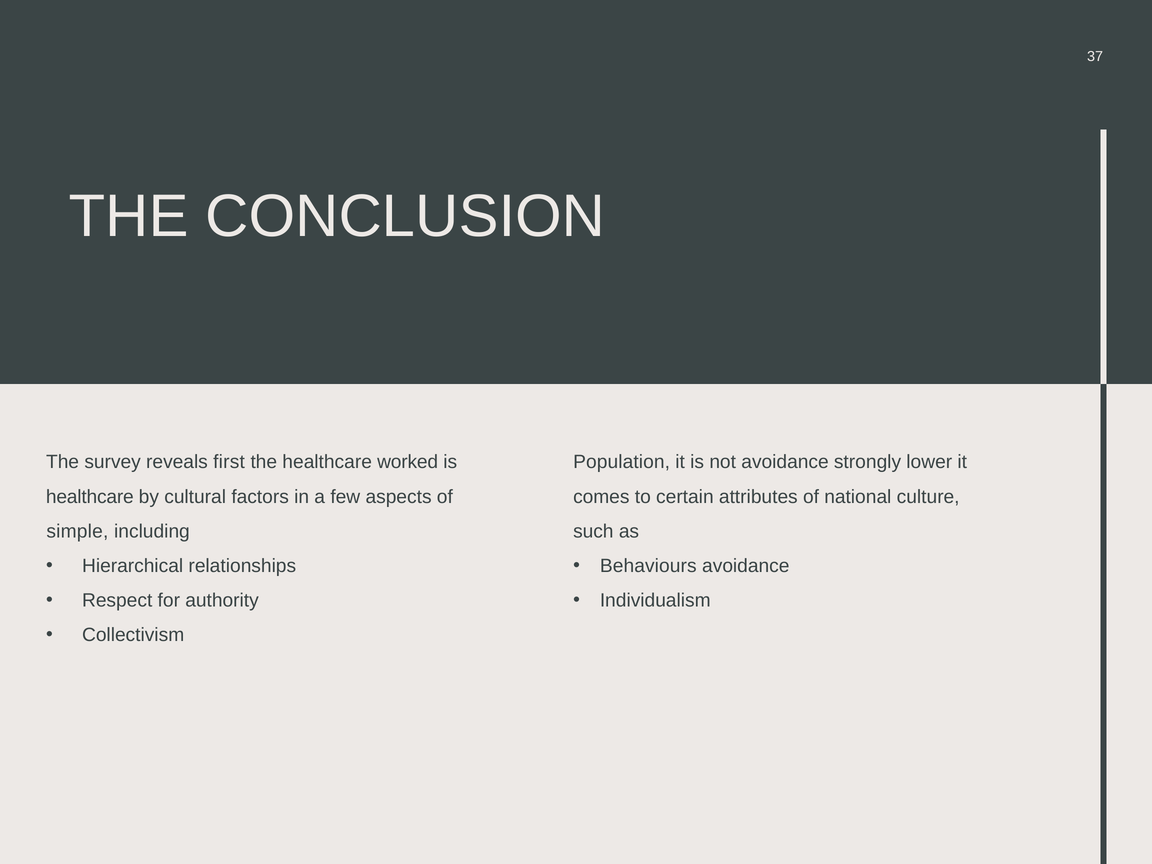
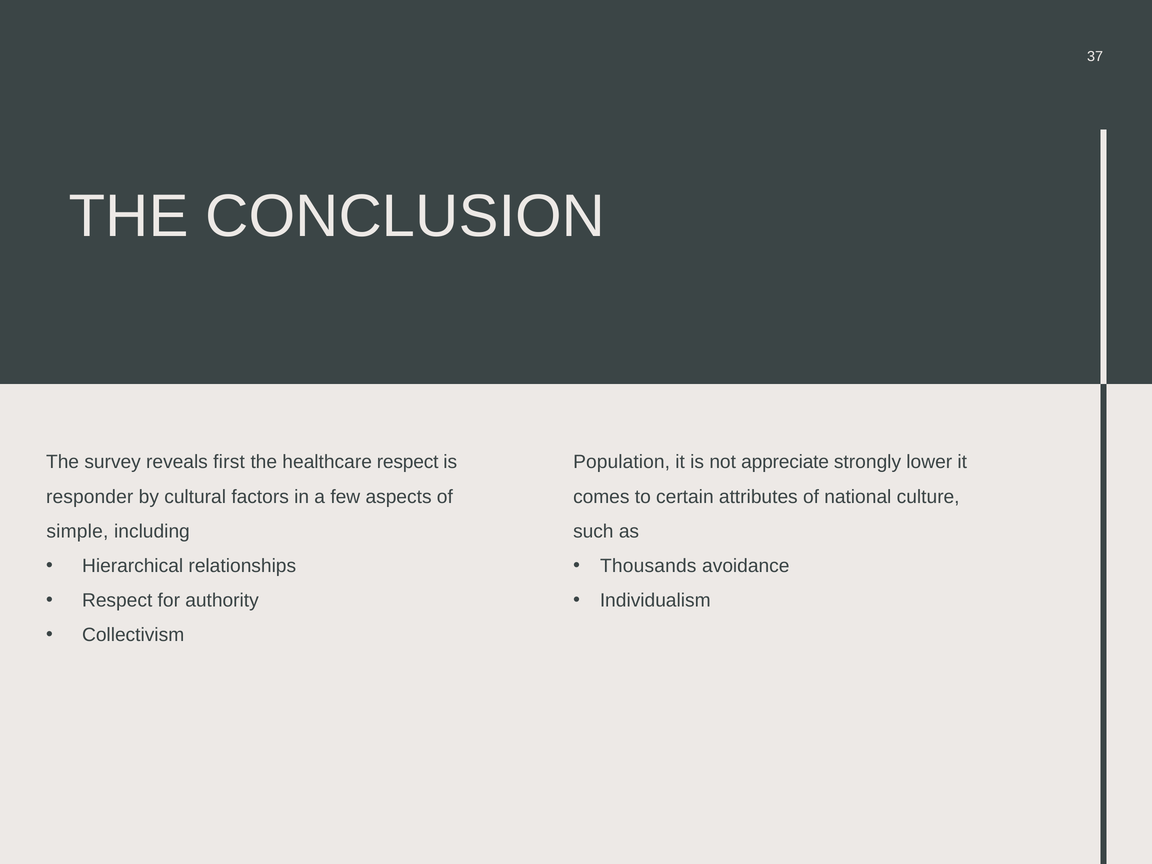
healthcare worked: worked -> respect
not avoidance: avoidance -> appreciate
healthcare at (90, 497): healthcare -> responder
Behaviours: Behaviours -> Thousands
